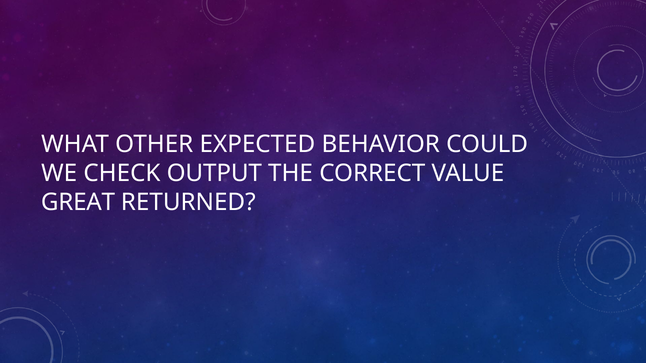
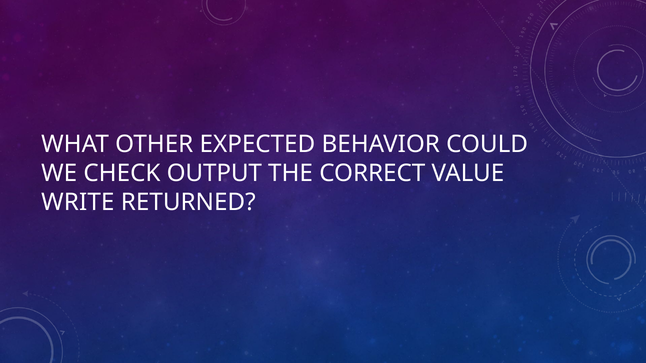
GREAT: GREAT -> WRITE
